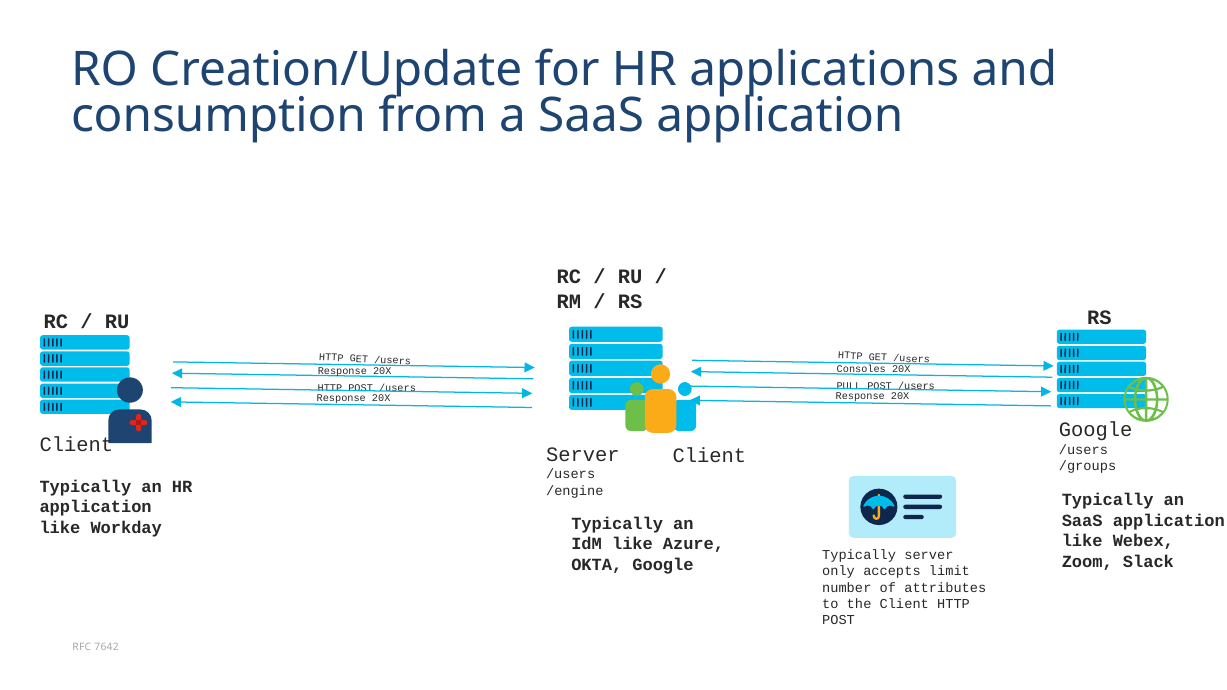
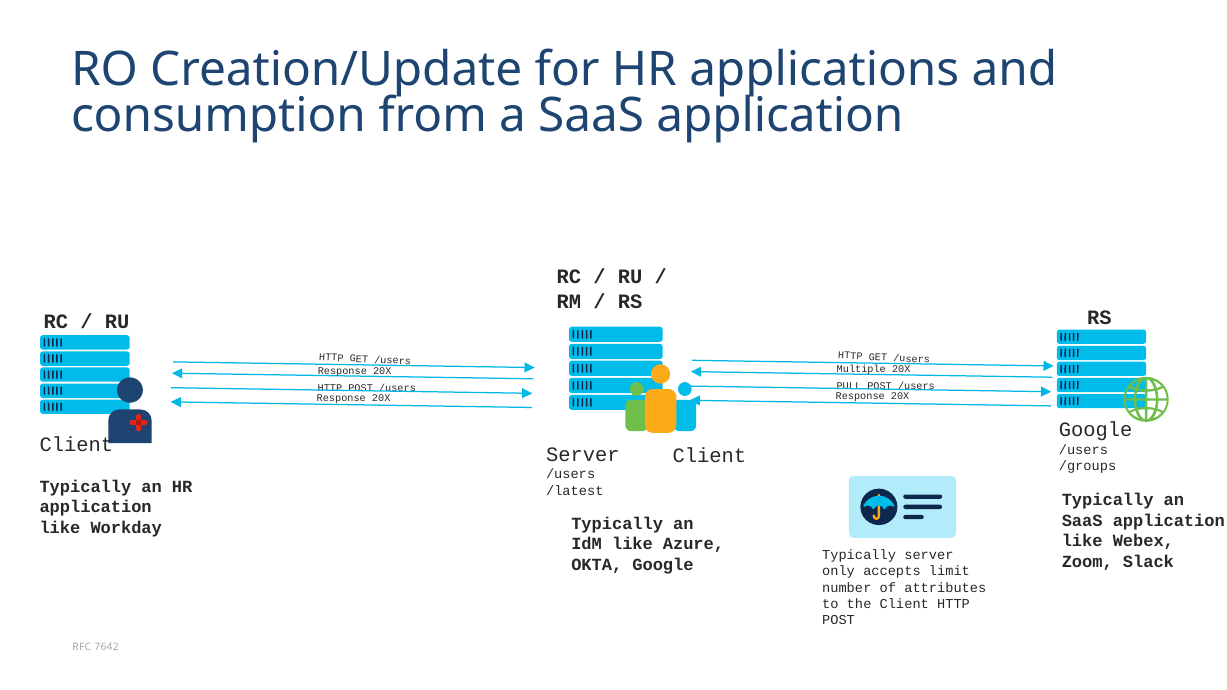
Consoles: Consoles -> Multiple
/engine: /engine -> /latest
